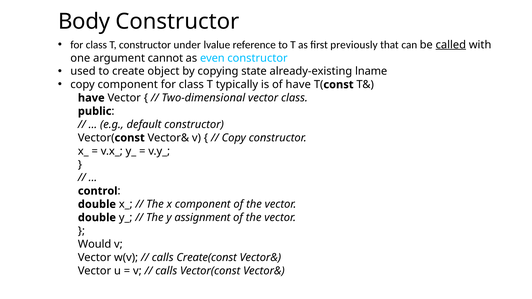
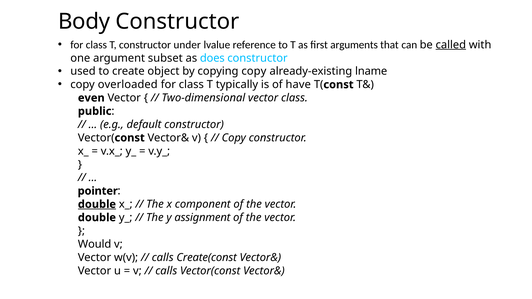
previously: previously -> arguments
cannot: cannot -> subset
even: even -> does
copying state: state -> copy
copy component: component -> overloaded
have at (91, 98): have -> even
control: control -> pointer
double at (97, 204) underline: none -> present
